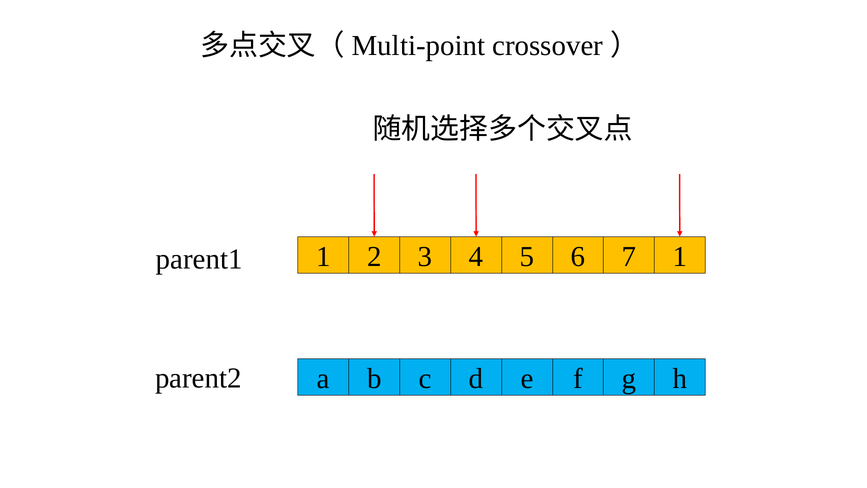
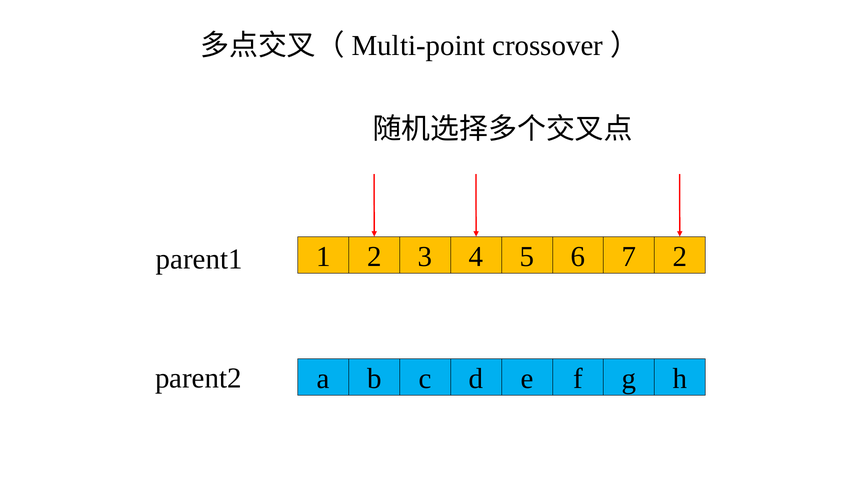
7 1: 1 -> 2
